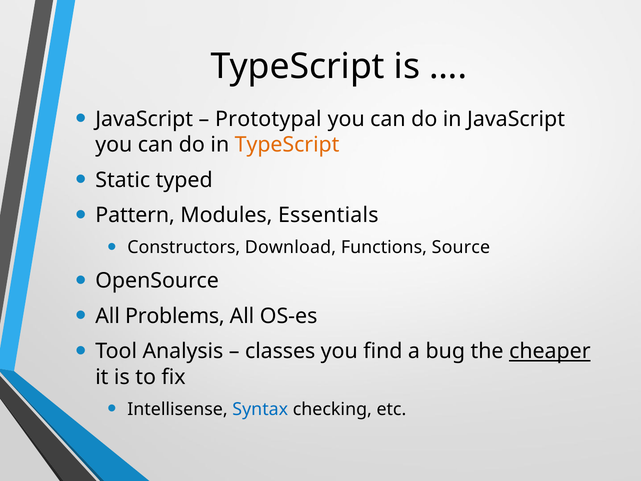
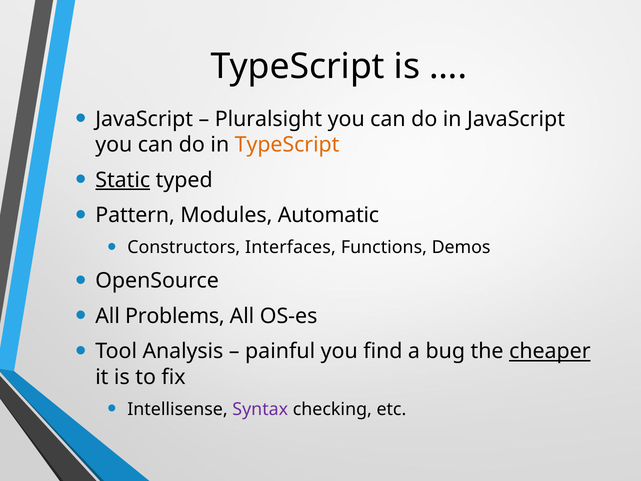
Prototypal: Prototypal -> Pluralsight
Static underline: none -> present
Essentials: Essentials -> Automatic
Download: Download -> Interfaces
Source: Source -> Demos
classes: classes -> painful
Syntax colour: blue -> purple
